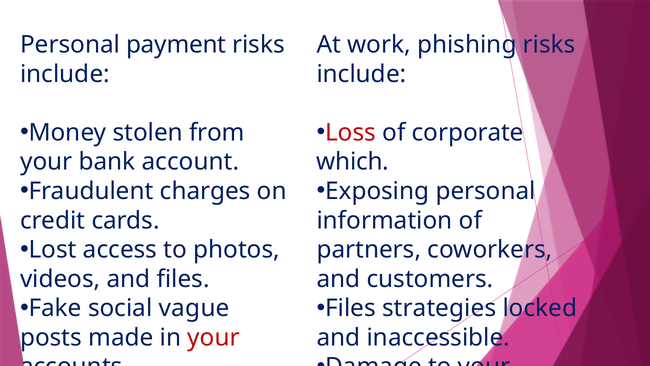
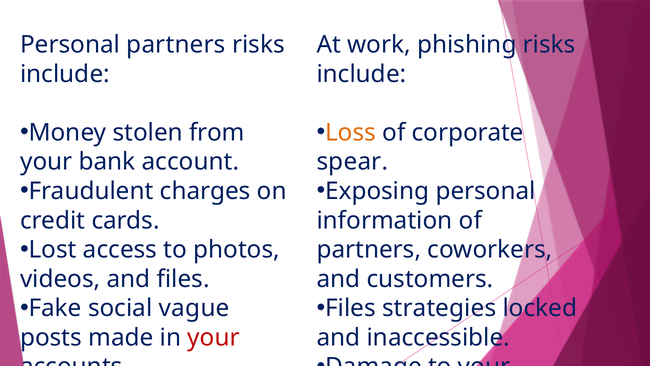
Personal payment: payment -> partners
Loss colour: red -> orange
which: which -> spear
